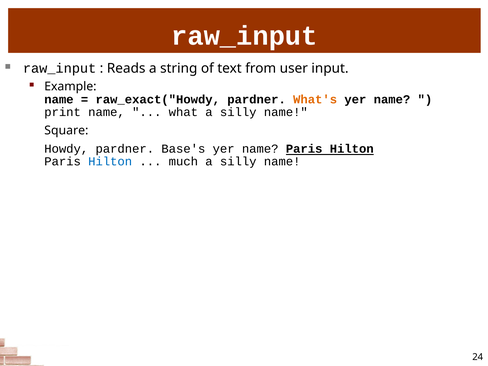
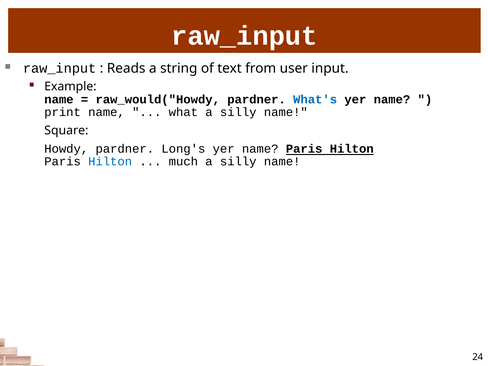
raw_exact("Howdy: raw_exact("Howdy -> raw_would("Howdy
What's colour: orange -> blue
Base's: Base's -> Long's
